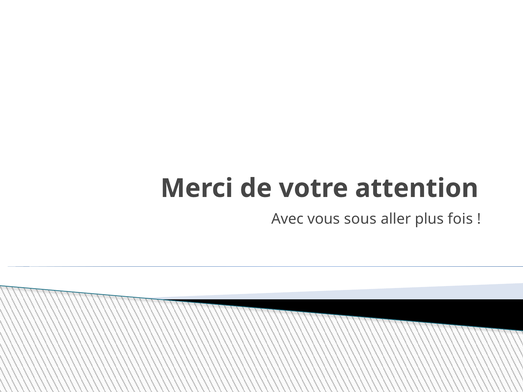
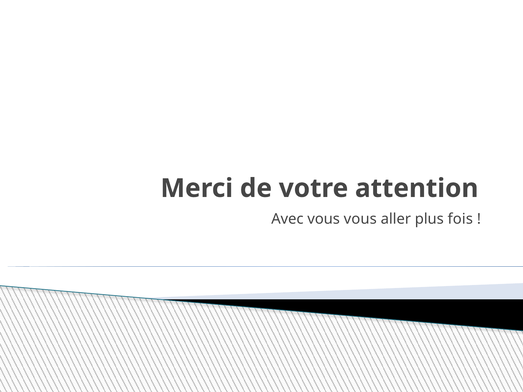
vous sous: sous -> vous
